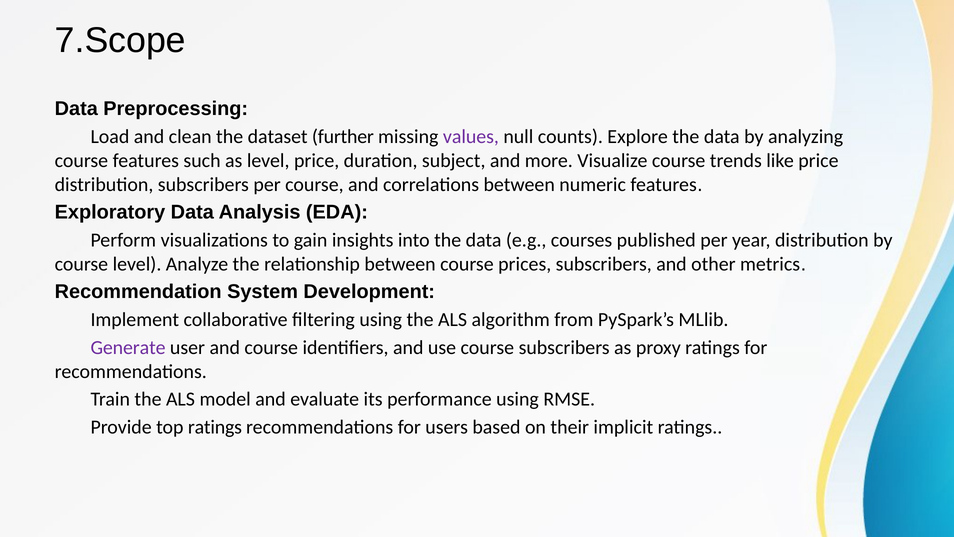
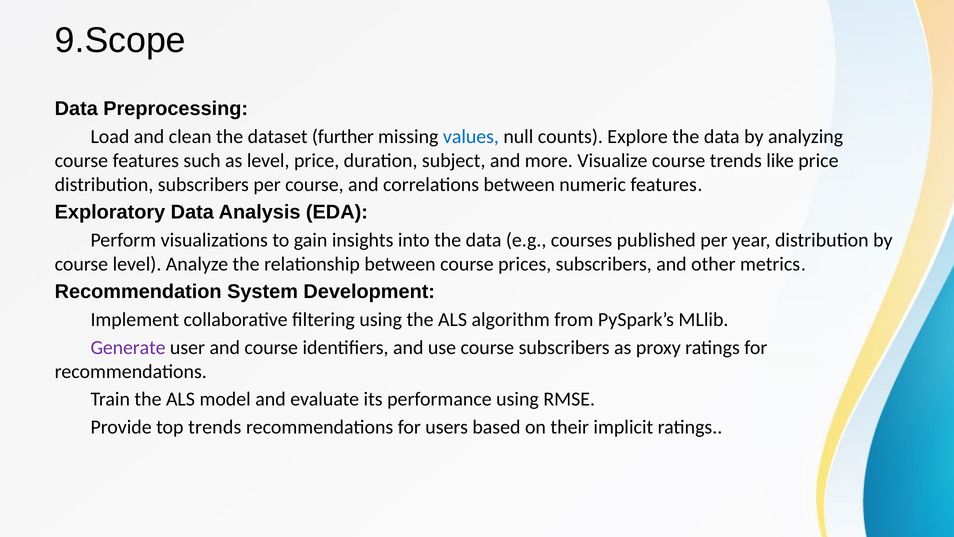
7.Scope: 7.Scope -> 9.Scope
values colour: purple -> blue
top ratings: ratings -> trends
